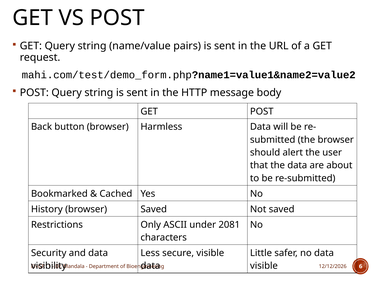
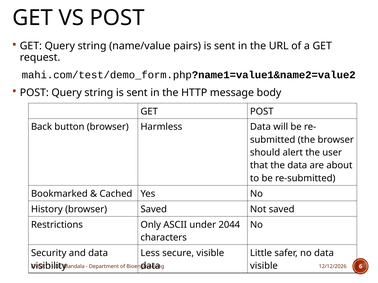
2081: 2081 -> 2044
